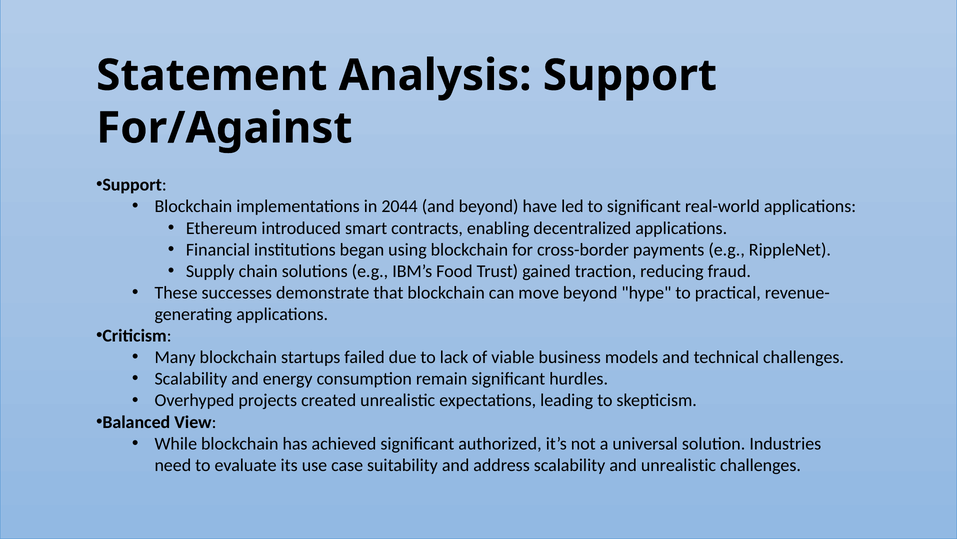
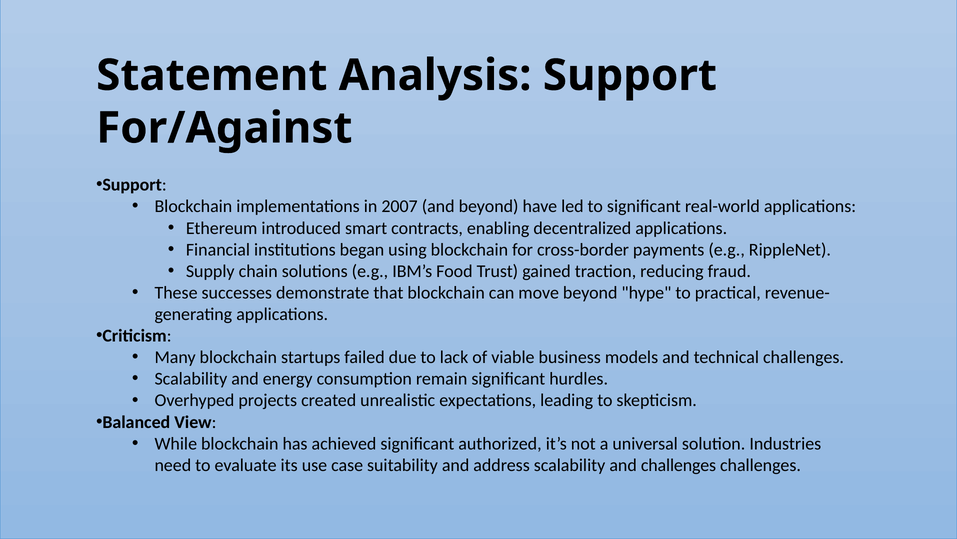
2044: 2044 -> 2007
and unrealistic: unrealistic -> challenges
